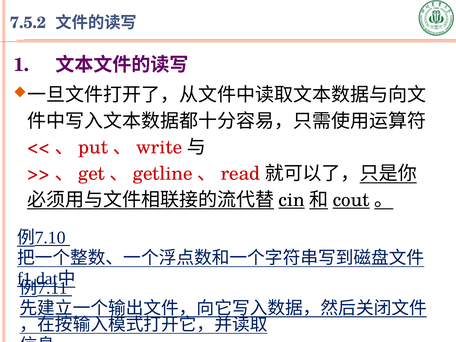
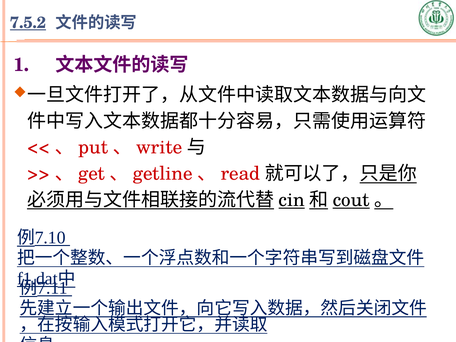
7.5.2 underline: none -> present
